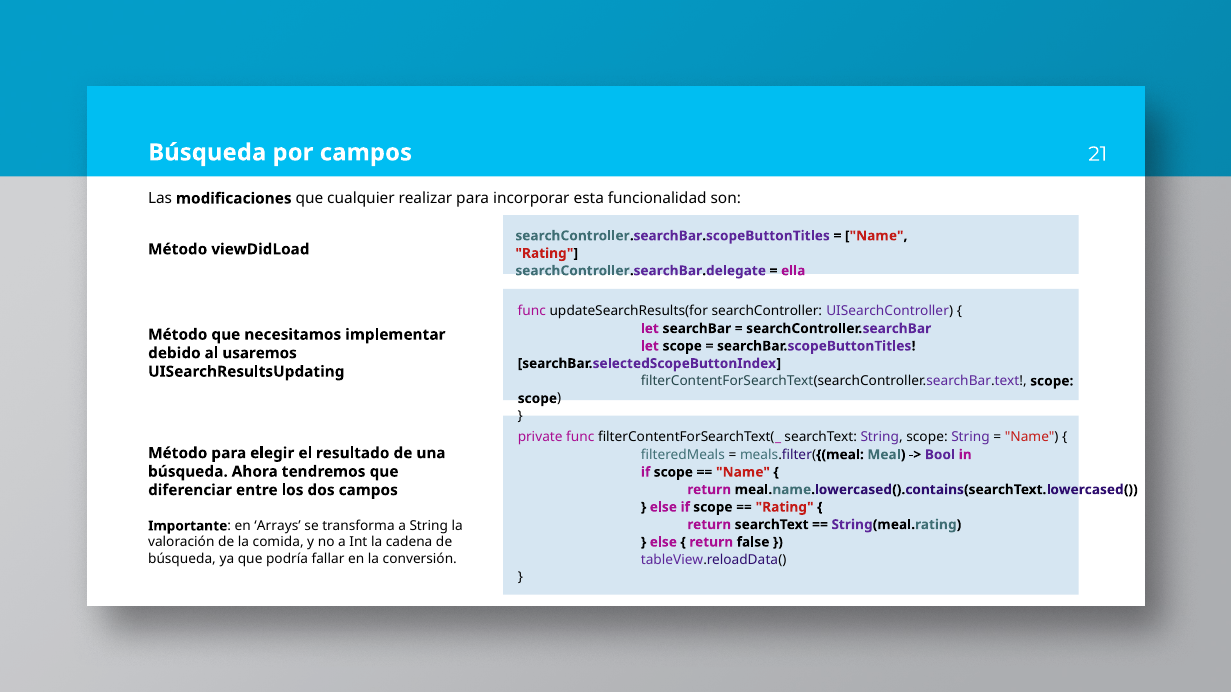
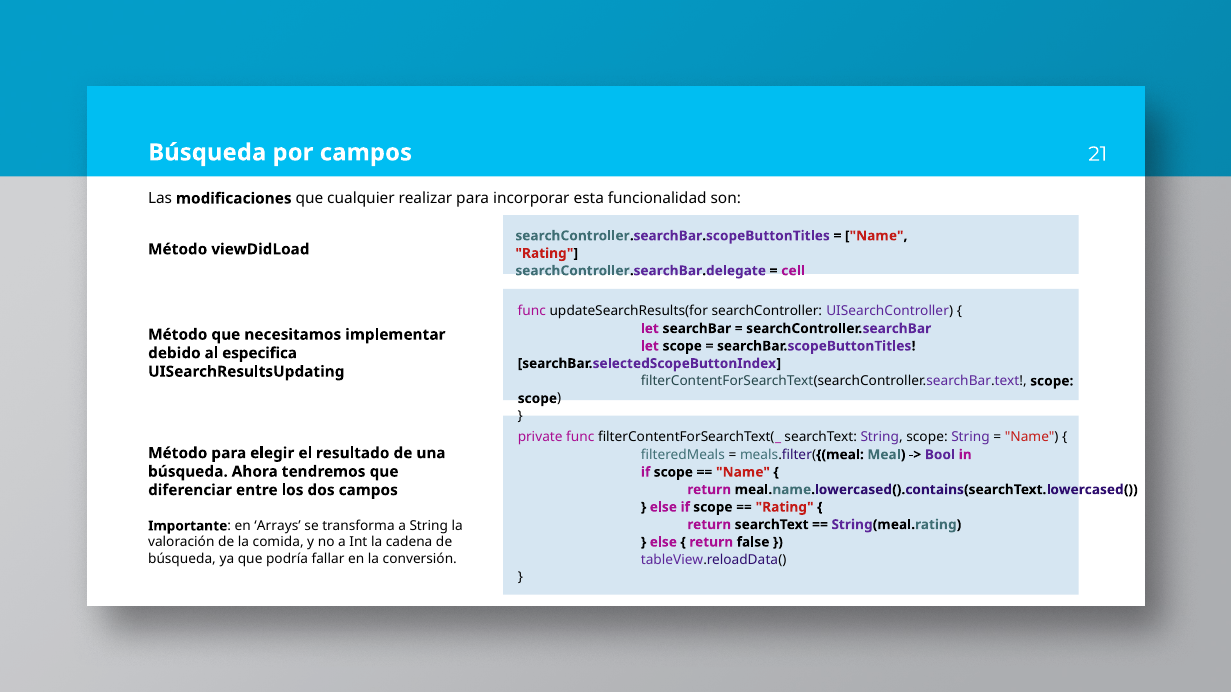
ella: ella -> cell
usaremos: usaremos -> especifica
